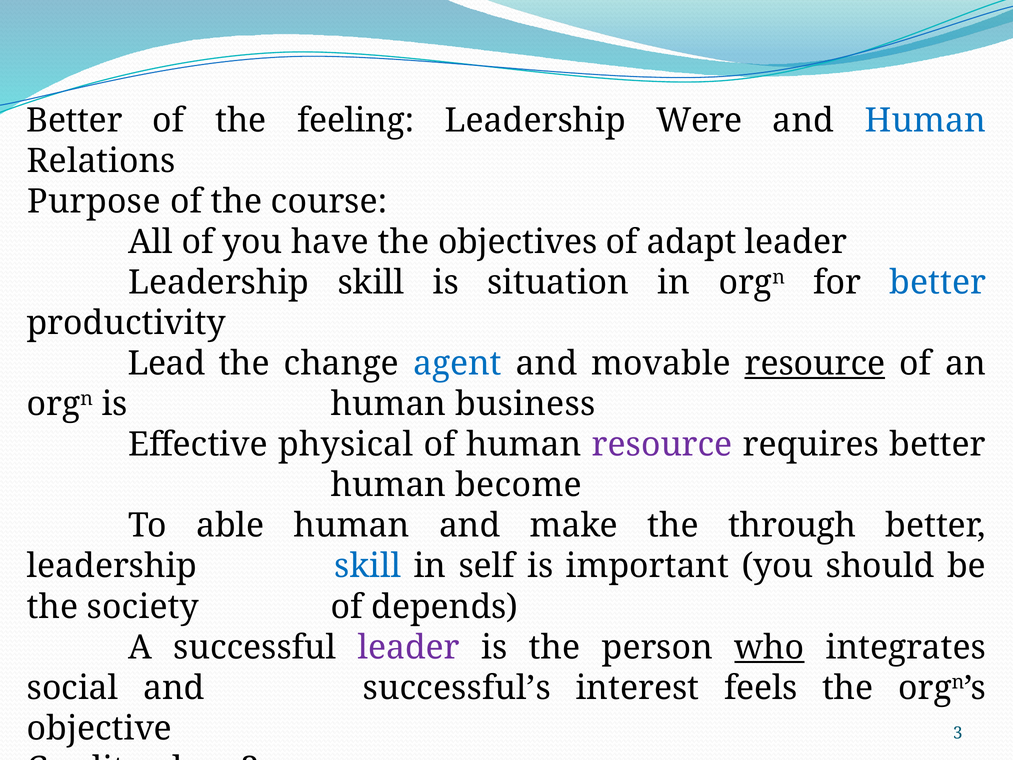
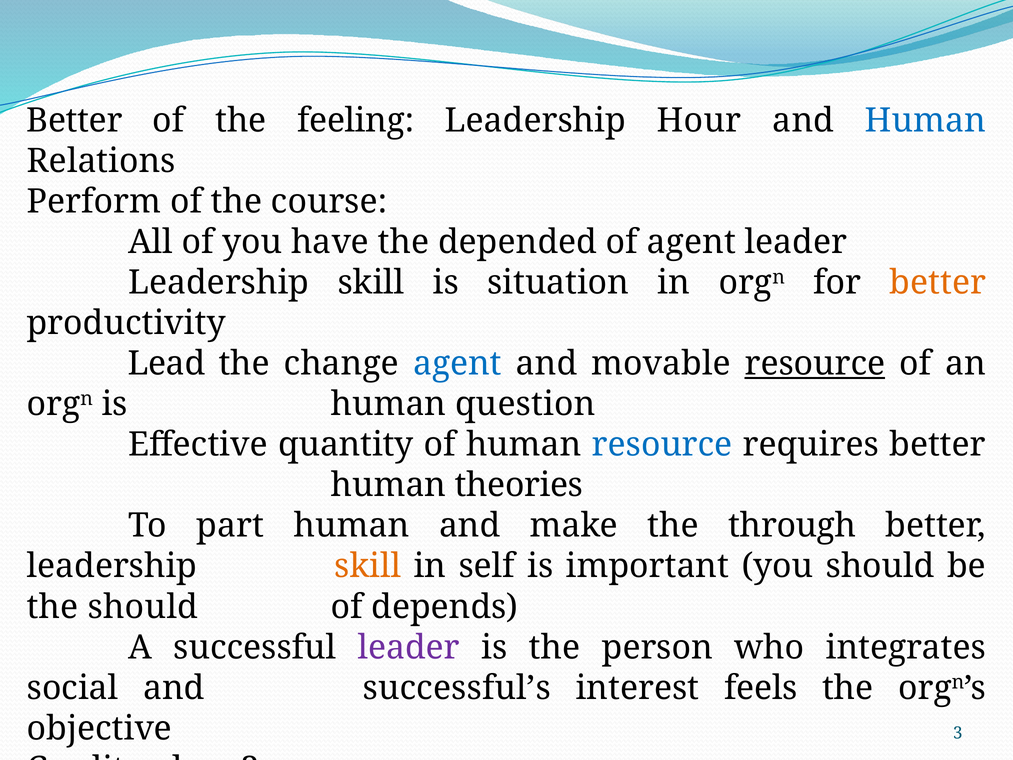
Leadership Were: Were -> Hour
Purpose: Purpose -> Perform
objectives: objectives -> depended
of adapt: adapt -> agent
better at (938, 283) colour: blue -> orange
business: business -> question
physical: physical -> quantity
resource at (662, 445) colour: purple -> blue
become: become -> theories
able: able -> part
skill at (368, 566) colour: blue -> orange
the society: society -> should
who underline: present -> none
